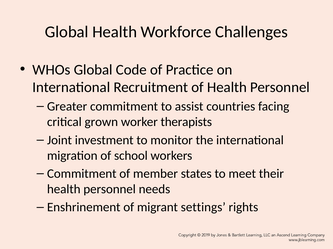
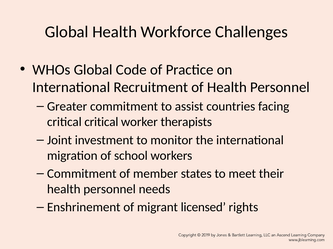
critical grown: grown -> critical
settings: settings -> licensed
